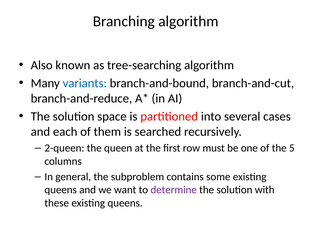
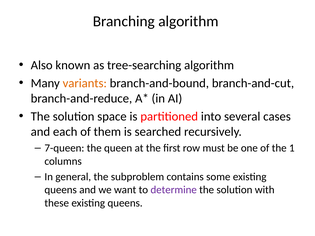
variants colour: blue -> orange
2-queen: 2-queen -> 7-queen
5: 5 -> 1
